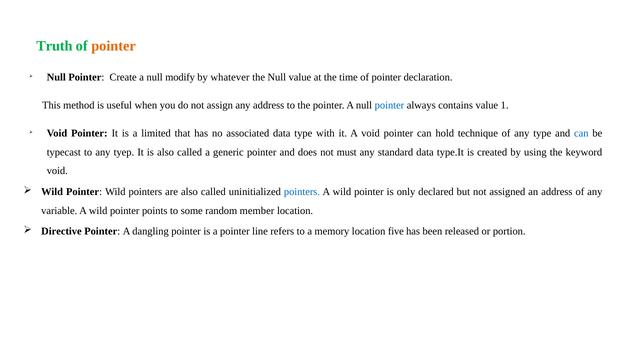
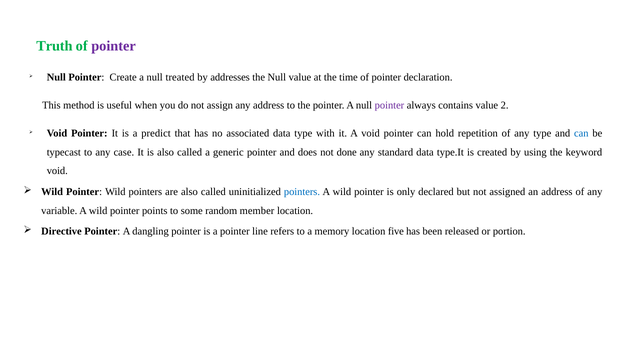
pointer at (114, 46) colour: orange -> purple
modify: modify -> treated
whatever: whatever -> addresses
pointer at (389, 105) colour: blue -> purple
1: 1 -> 2
limited: limited -> predict
technique: technique -> repetition
tyep: tyep -> case
must: must -> done
